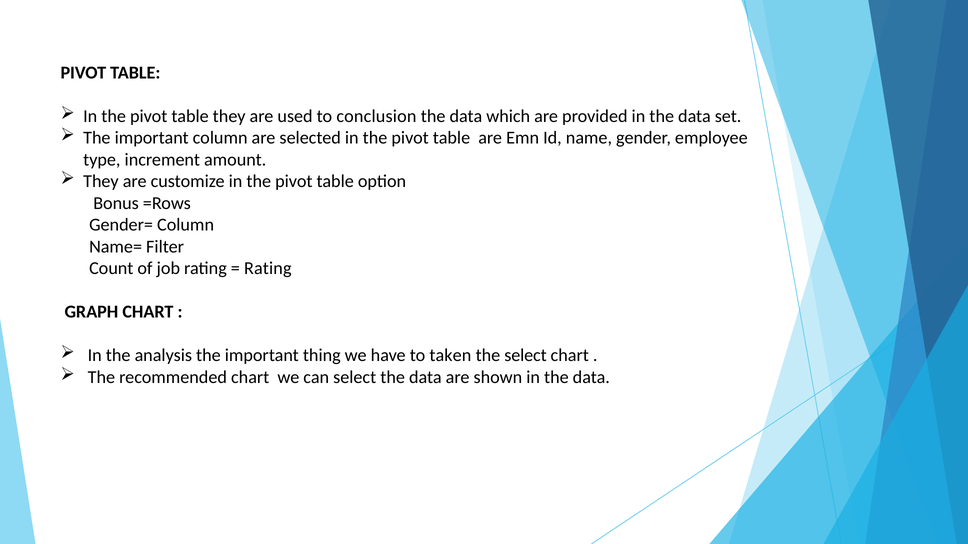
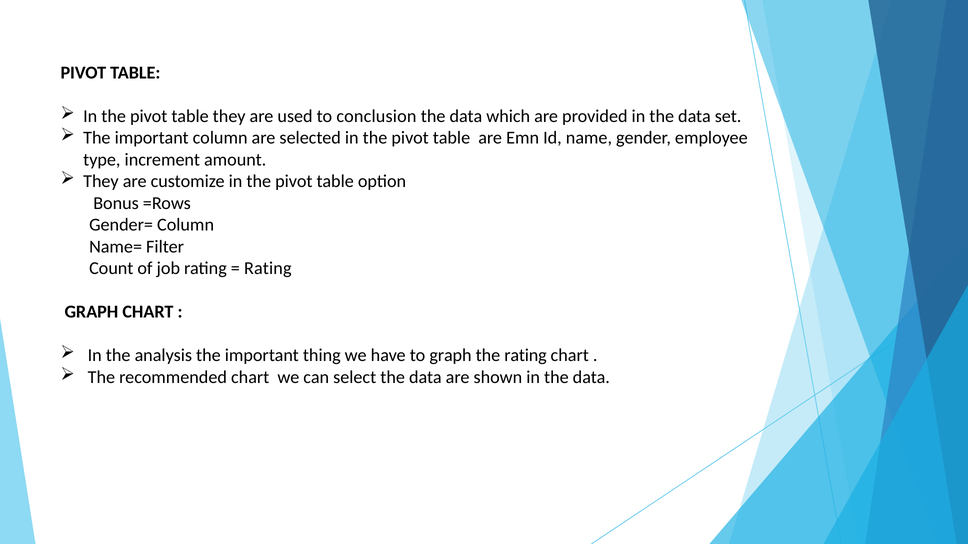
to taken: taken -> graph
the select: select -> rating
